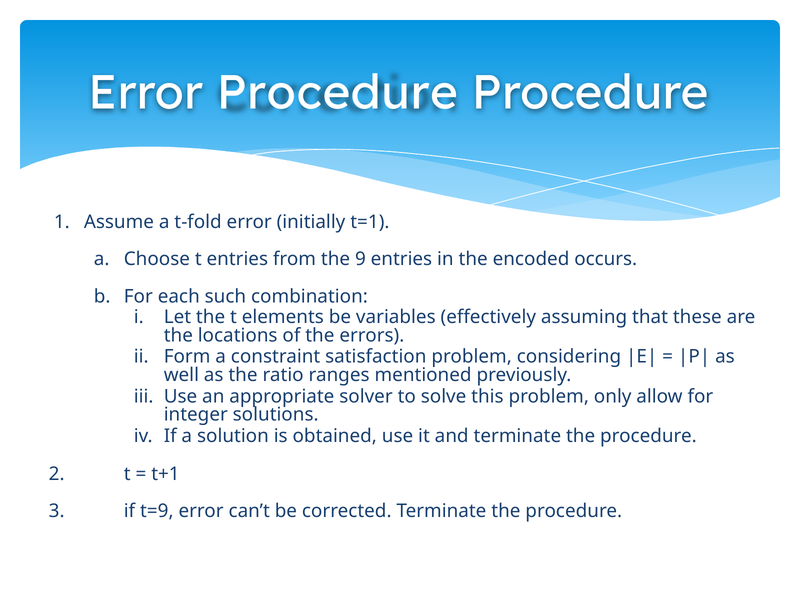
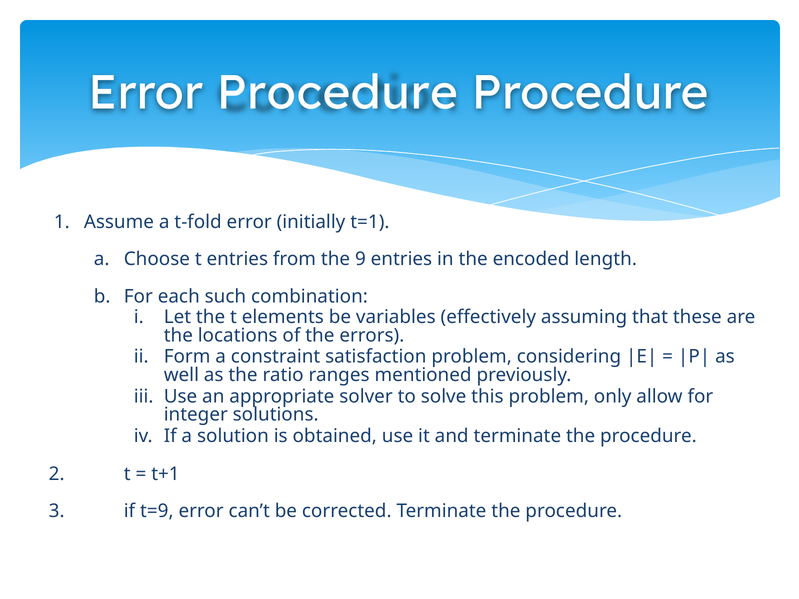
occurs: occurs -> length
